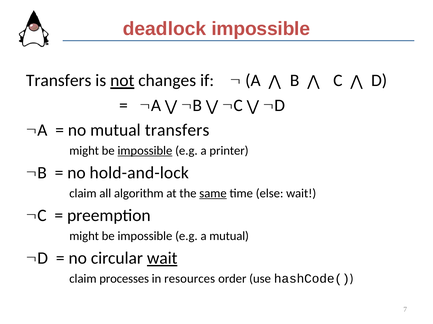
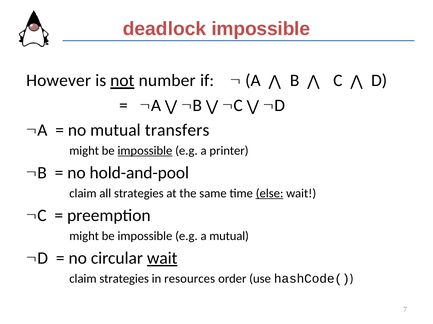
Transfers at (59, 81): Transfers -> However
changes: changes -> number
hold-and-lock: hold-and-lock -> hold-and-pool
all algorithm: algorithm -> strategies
same underline: present -> none
else underline: none -> present
claim processes: processes -> strategies
